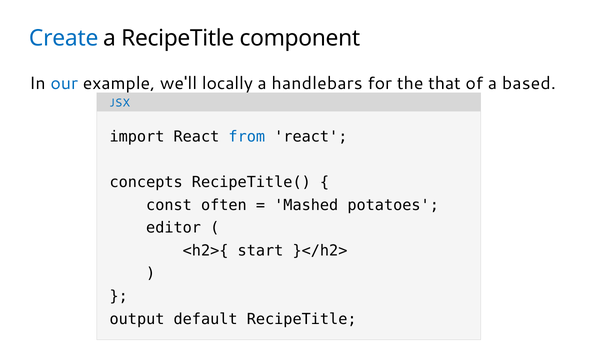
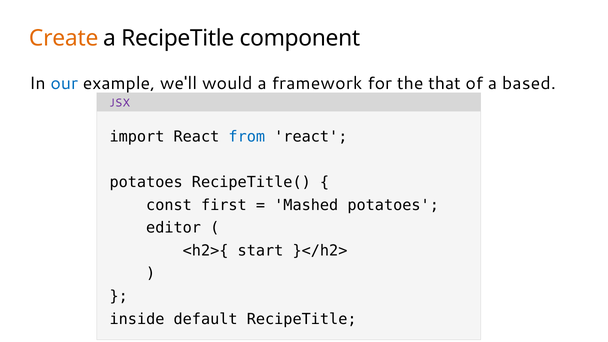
Create colour: blue -> orange
locally: locally -> would
handlebars: handlebars -> framework
JSX colour: blue -> purple
concepts at (146, 182): concepts -> potatoes
often: often -> first
output: output -> inside
